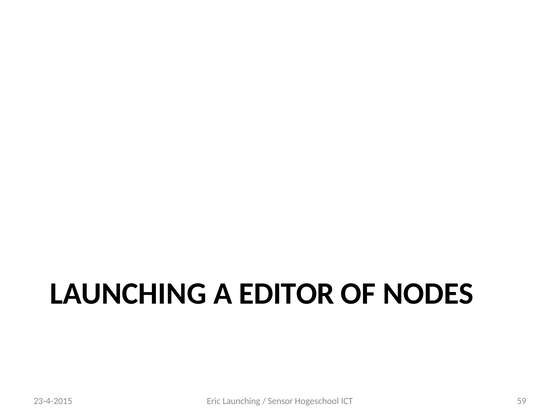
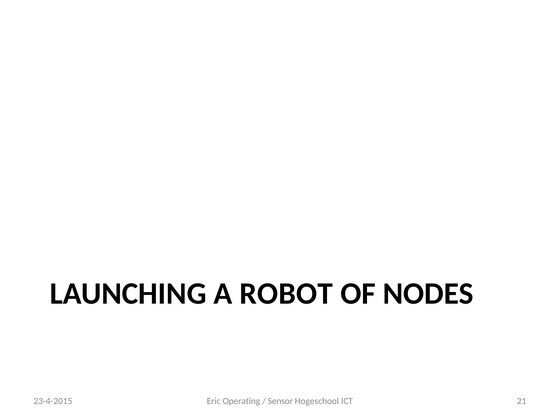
EDITOR: EDITOR -> ROBOT
Eric Launching: Launching -> Operating
59: 59 -> 21
